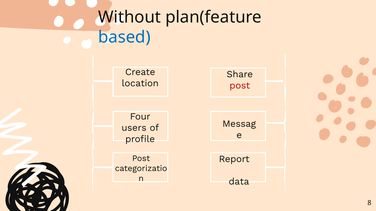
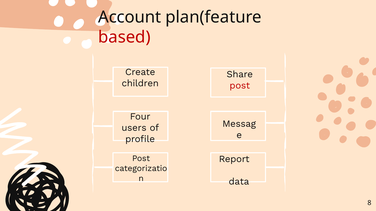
Without: Without -> Account
based colour: blue -> red
location: location -> children
